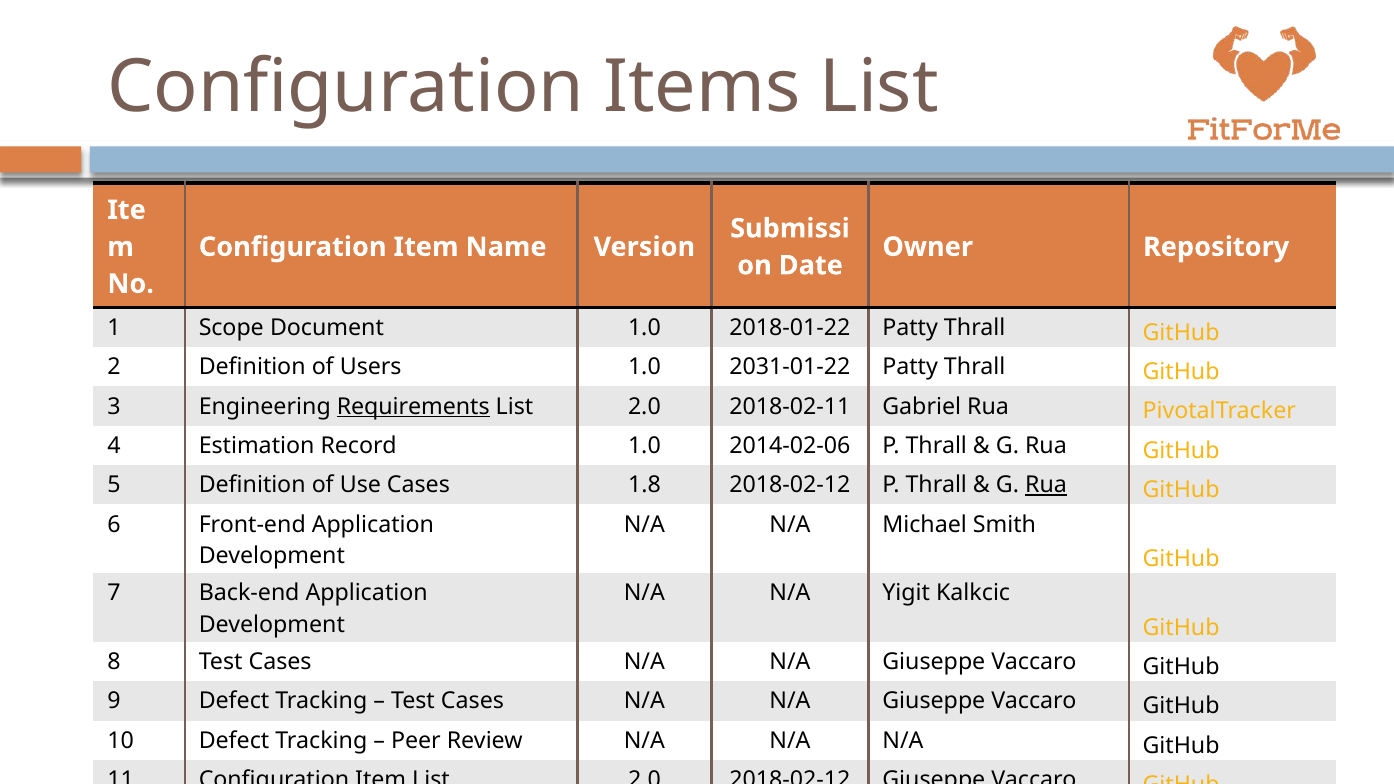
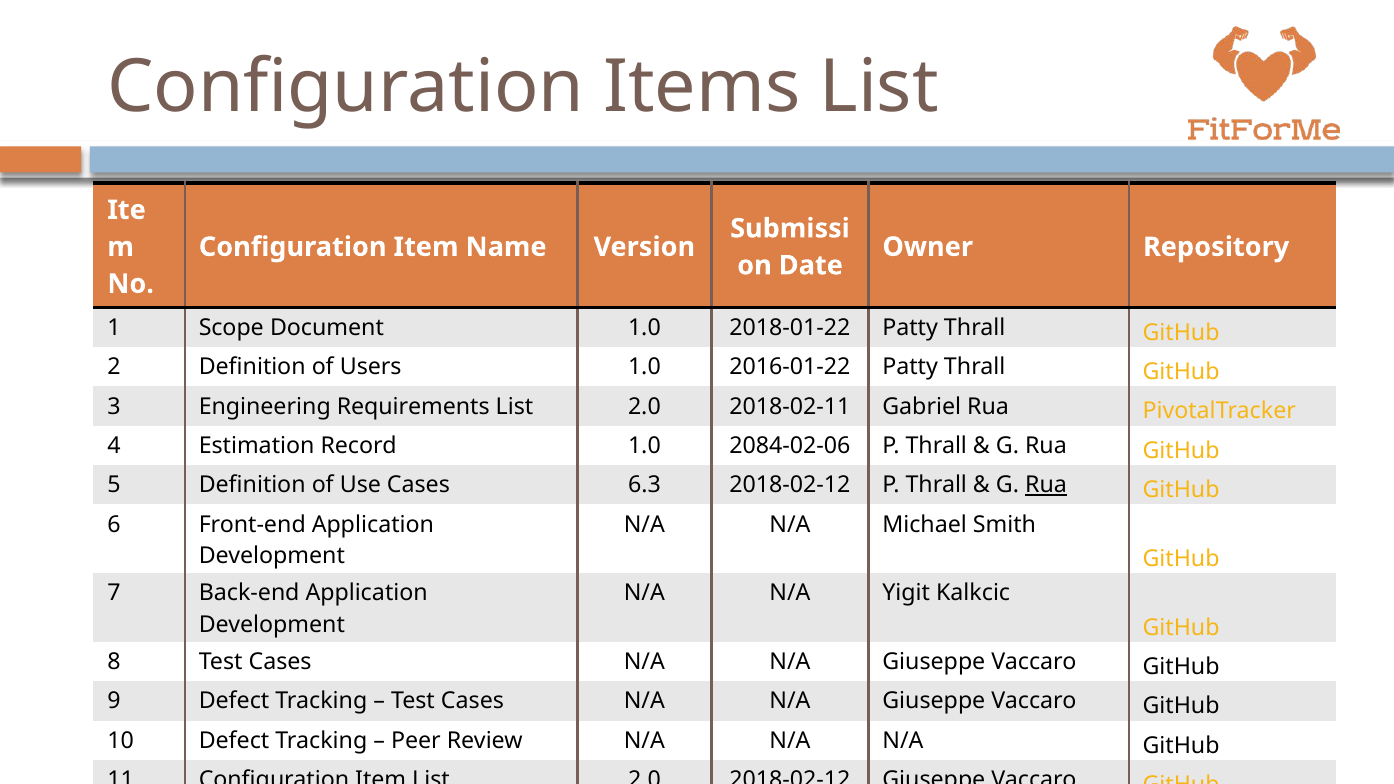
2031-01-22: 2031-01-22 -> 2016-01-22
Requirements underline: present -> none
2014-02-06: 2014-02-06 -> 2084-02-06
1.8: 1.8 -> 6.3
